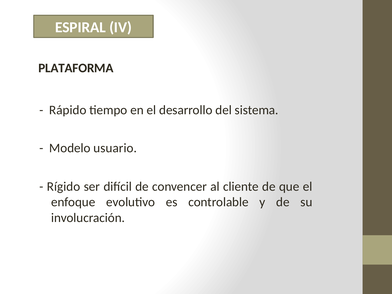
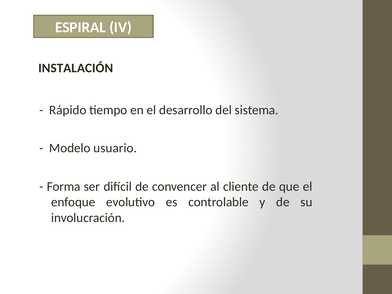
PLATAFORMA: PLATAFORMA -> INSTALACIÓN
Rígido: Rígido -> Forma
